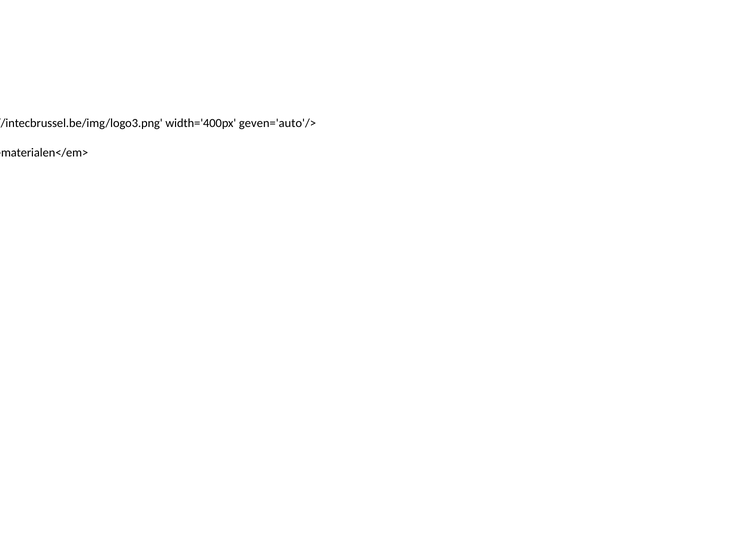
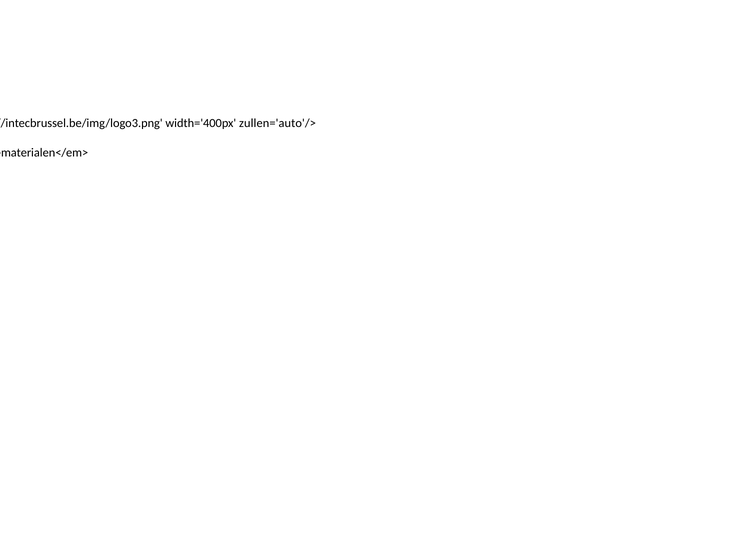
geven='auto'/>: geven='auto'/> -> zullen='auto'/>
